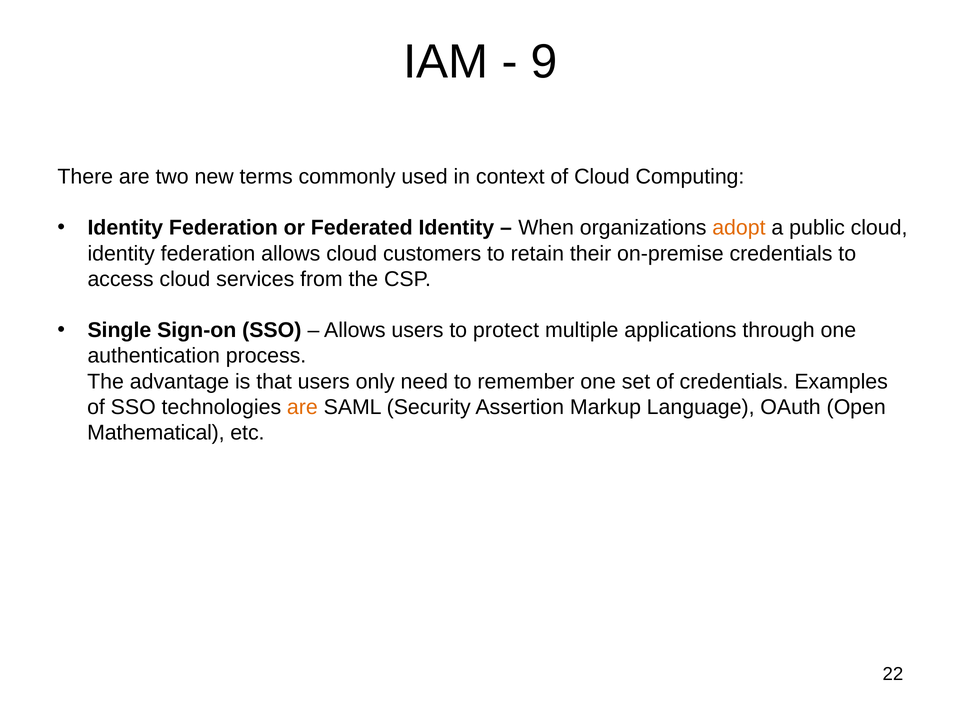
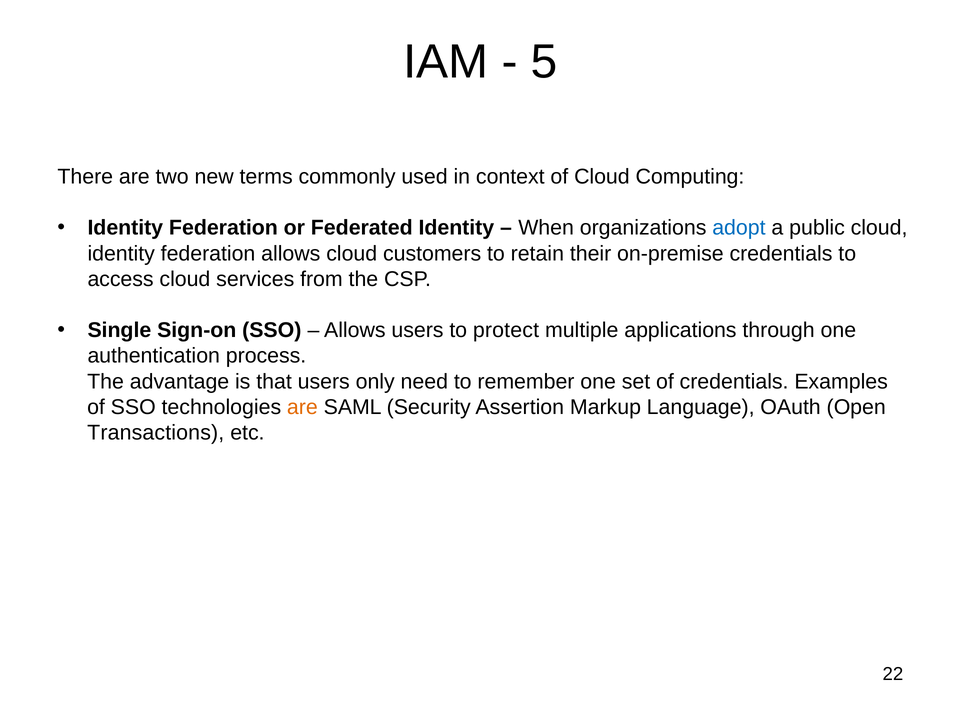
9: 9 -> 5
adopt colour: orange -> blue
Mathematical: Mathematical -> Transactions
